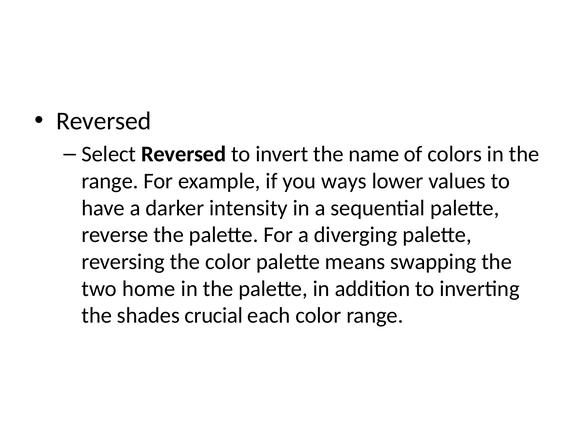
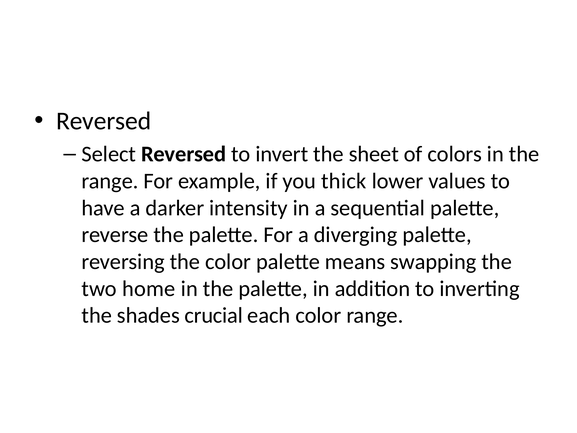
name: name -> sheet
ways: ways -> thick
